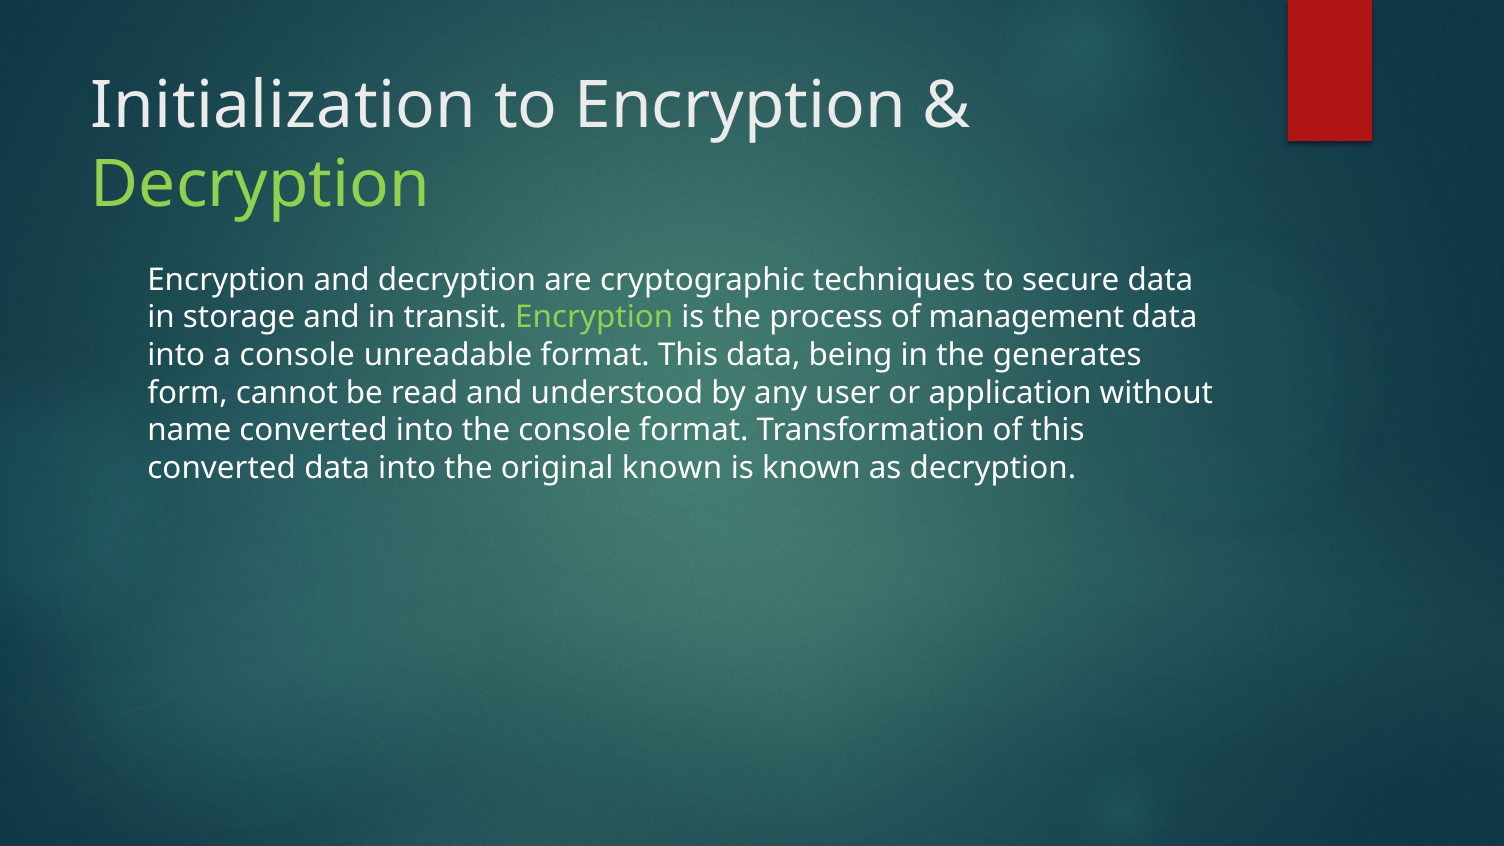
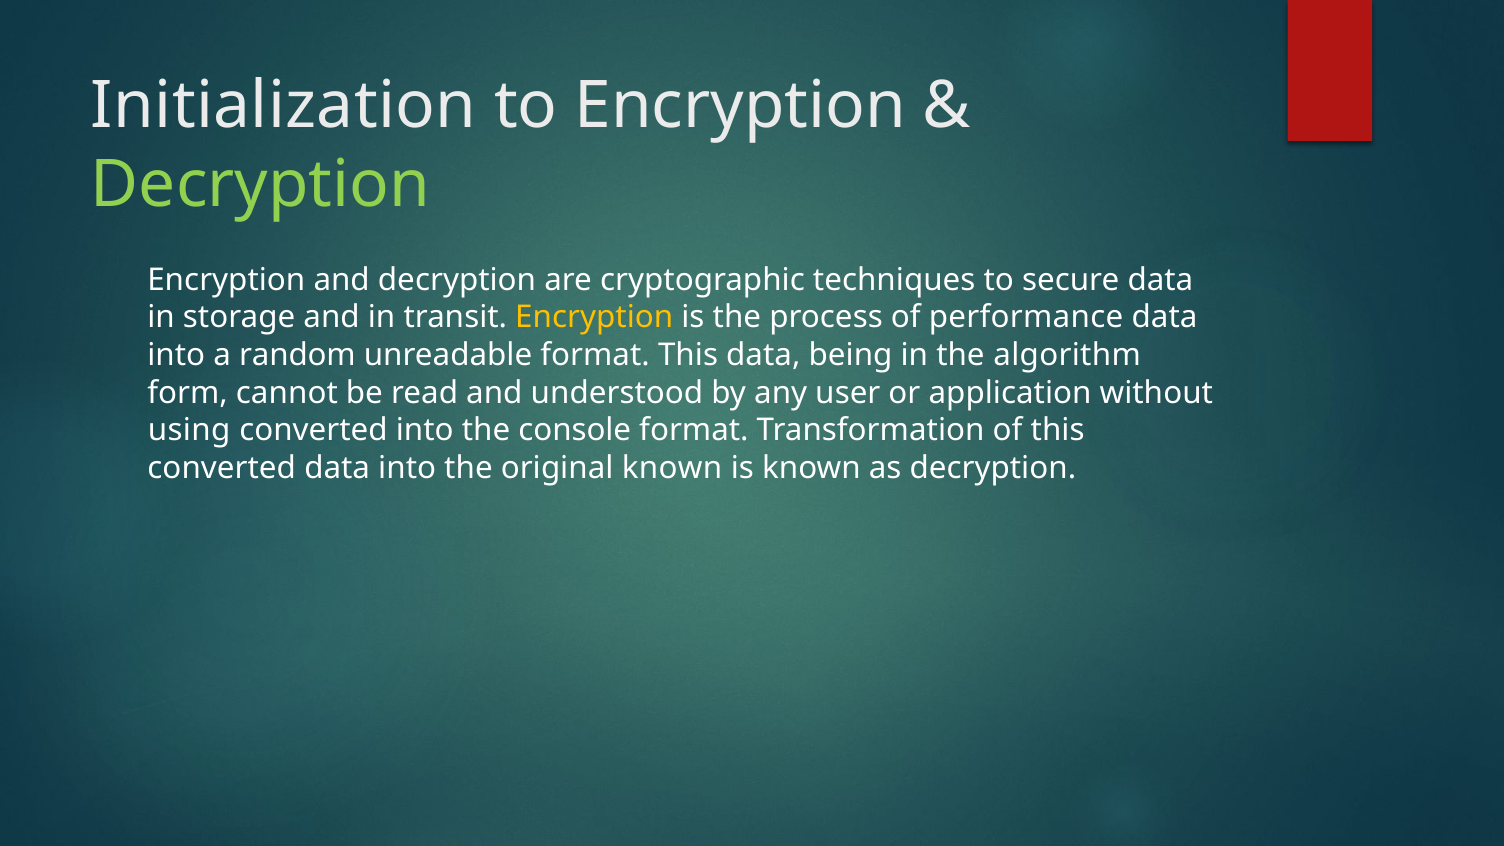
Encryption at (594, 318) colour: light green -> yellow
management: management -> performance
a console: console -> random
generates: generates -> algorithm
name: name -> using
